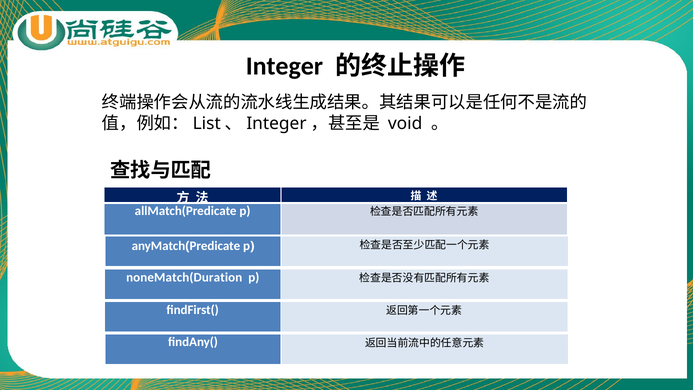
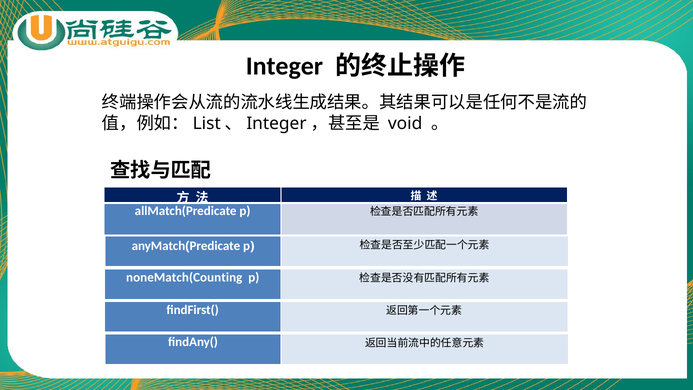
noneMatch(Duration: noneMatch(Duration -> noneMatch(Counting
